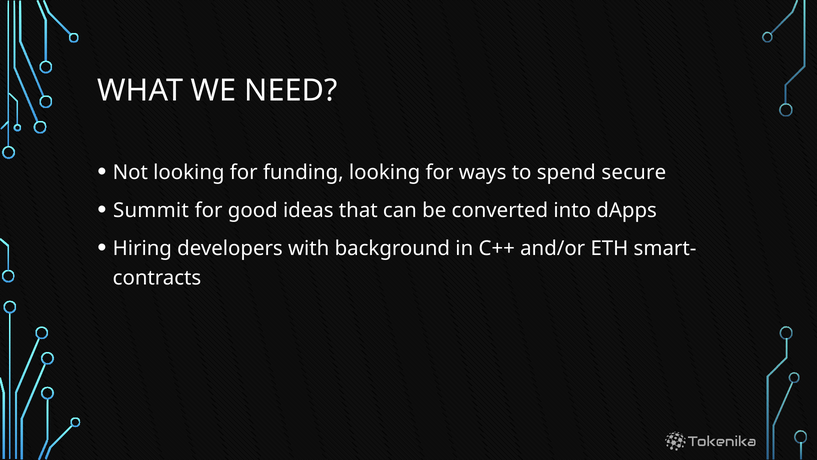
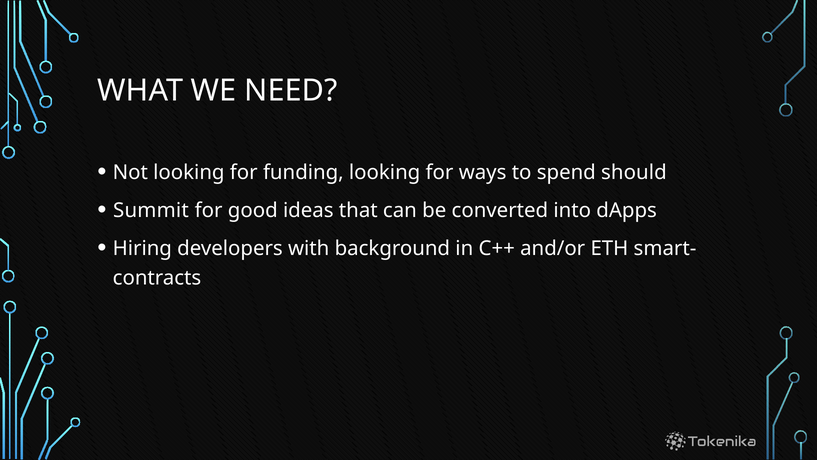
secure: secure -> should
